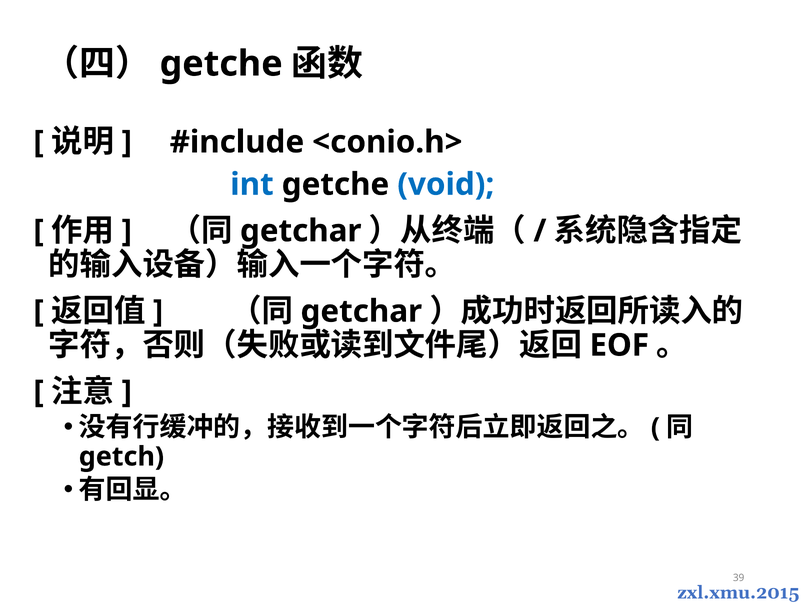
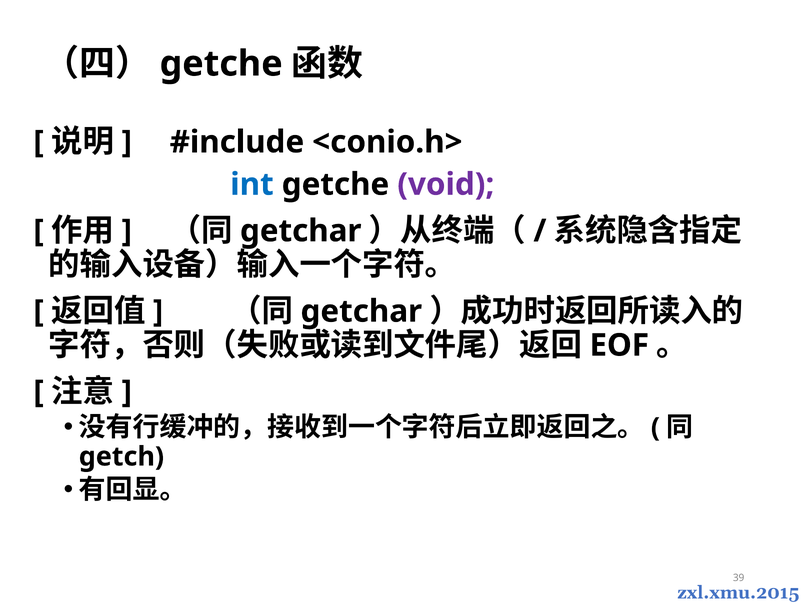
void colour: blue -> purple
